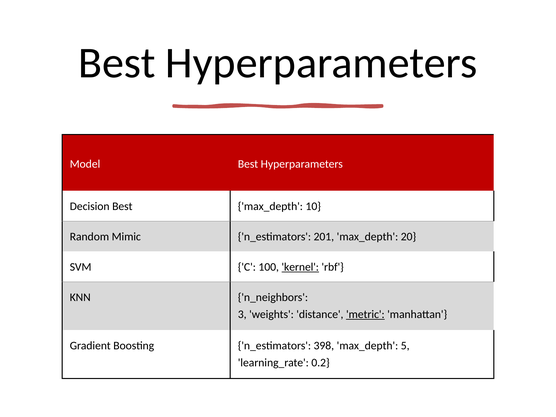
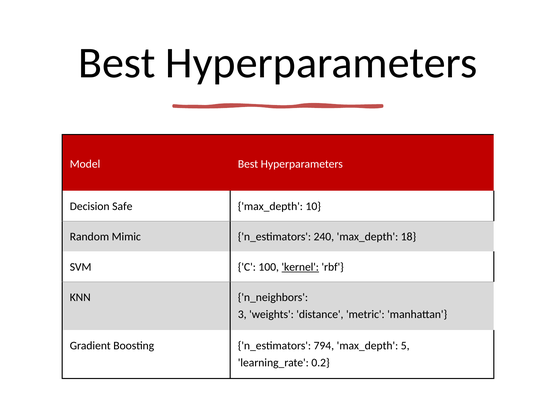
Decision Best: Best -> Safe
201: 201 -> 240
20: 20 -> 18
metric underline: present -> none
398: 398 -> 794
